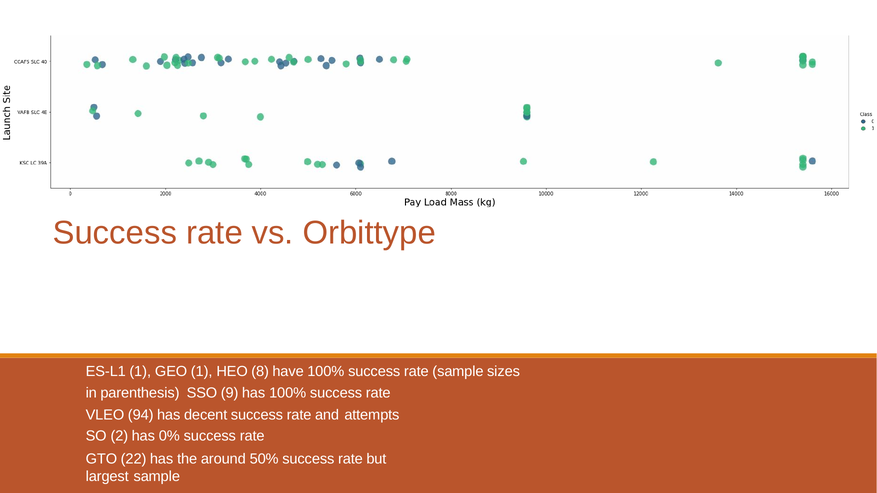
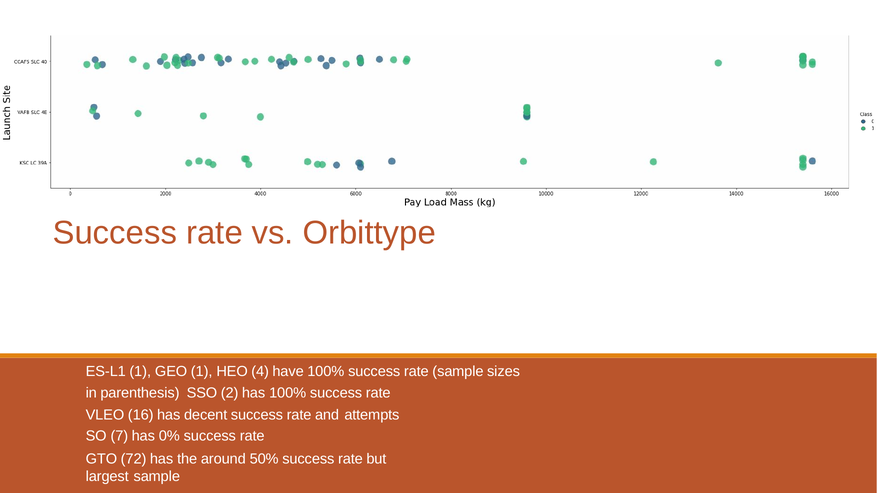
8: 8 -> 4
9: 9 -> 2
94: 94 -> 16
2: 2 -> 7
22: 22 -> 72
